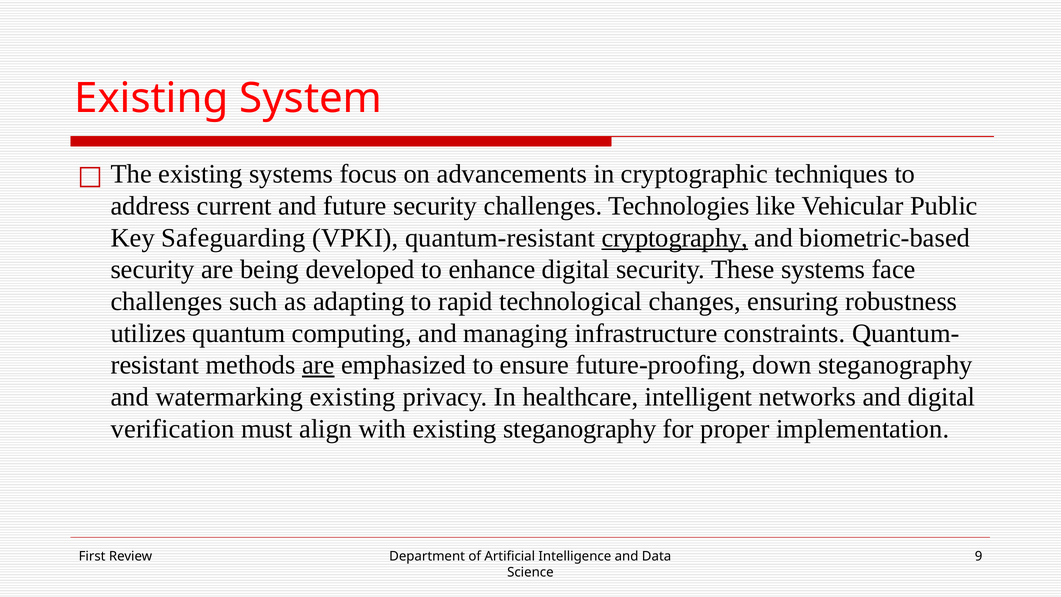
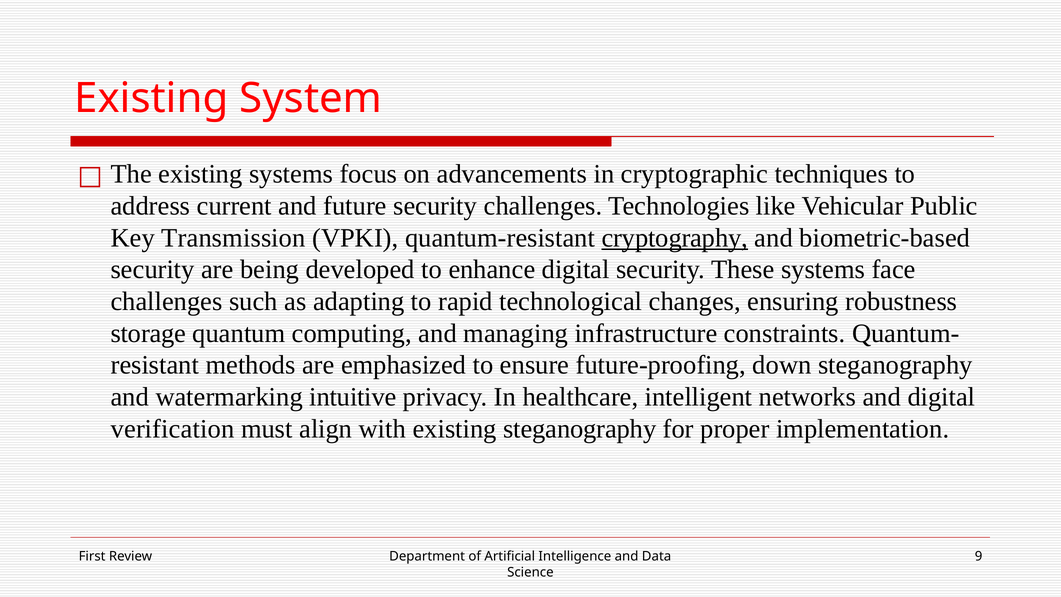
Safeguarding: Safeguarding -> Transmission
utilizes: utilizes -> storage
are at (318, 365) underline: present -> none
watermarking existing: existing -> intuitive
